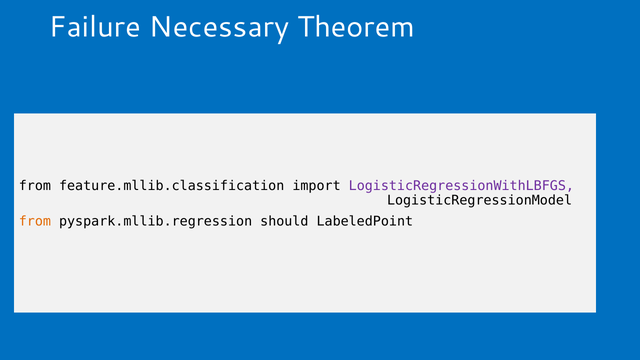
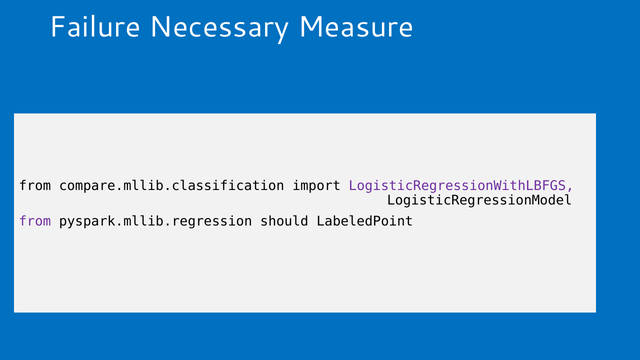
Theorem: Theorem -> Measure
feature.mllib.classification: feature.mllib.classification -> compare.mllib.classification
from at (35, 222) colour: orange -> purple
